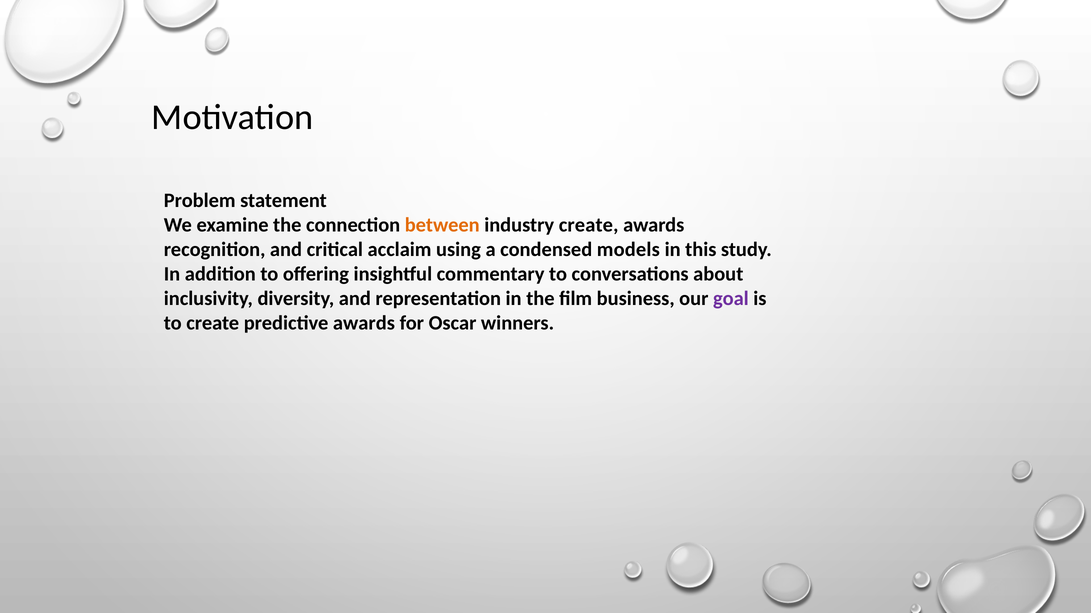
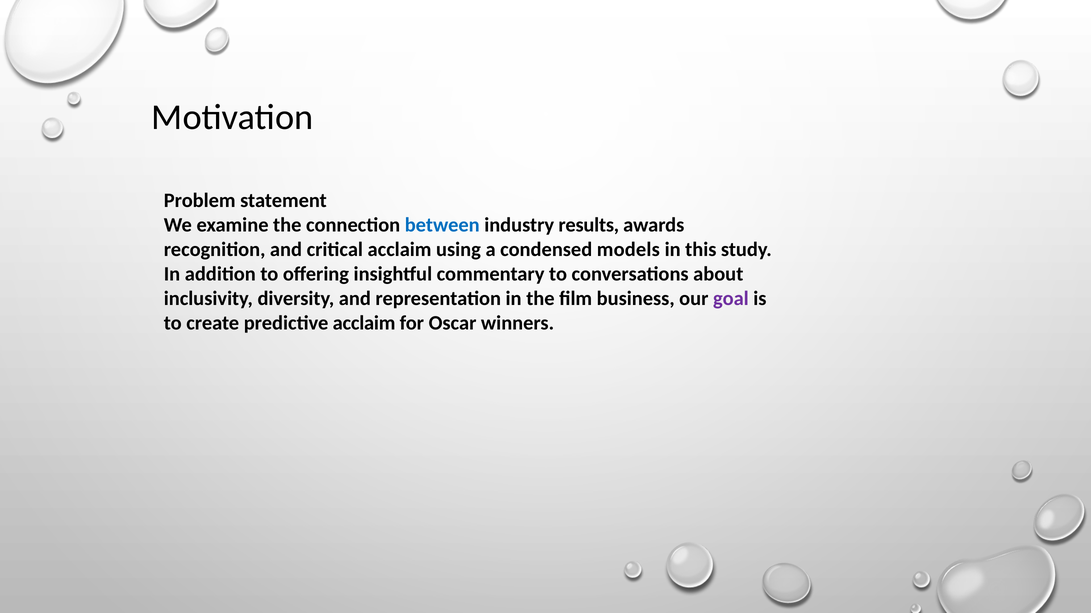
between colour: orange -> blue
industry create: create -> results
predictive awards: awards -> acclaim
